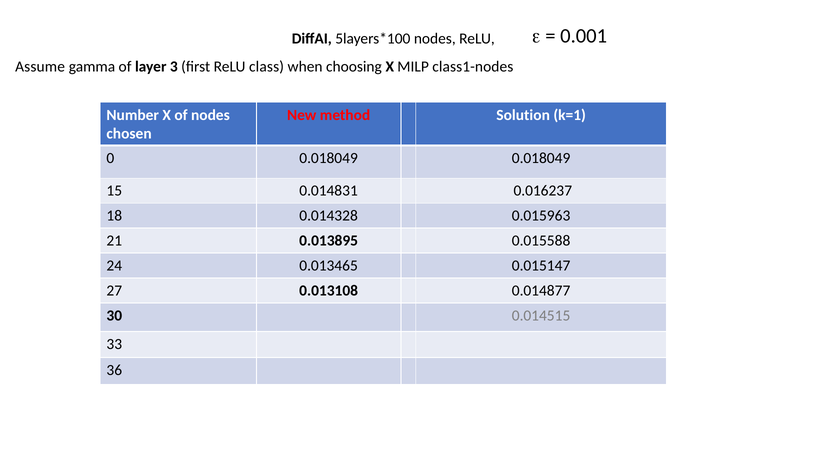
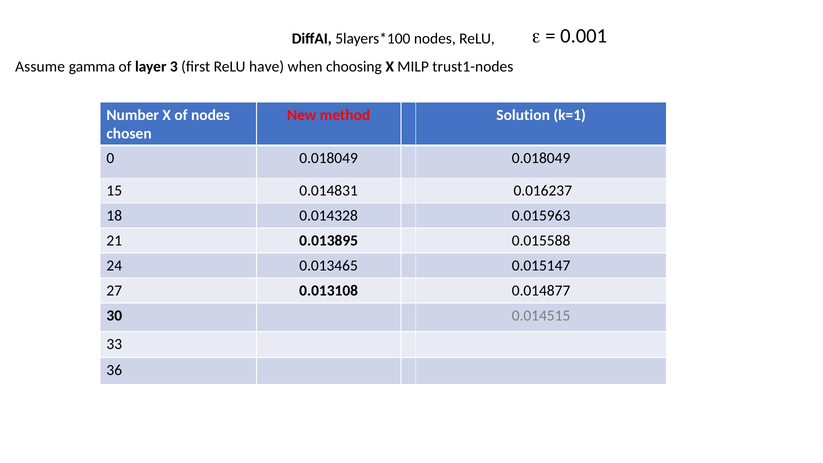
class: class -> have
class1-nodes: class1-nodes -> trust1-nodes
